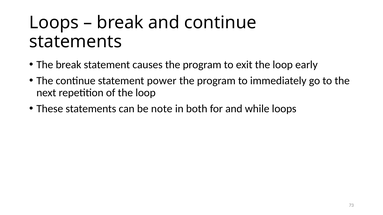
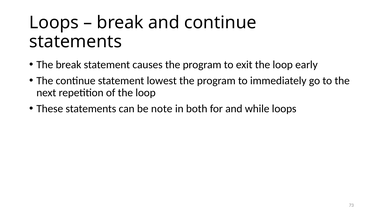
power: power -> lowest
